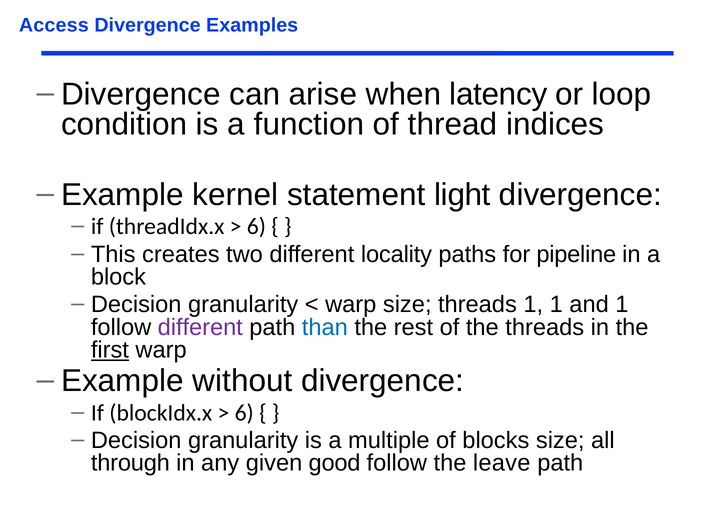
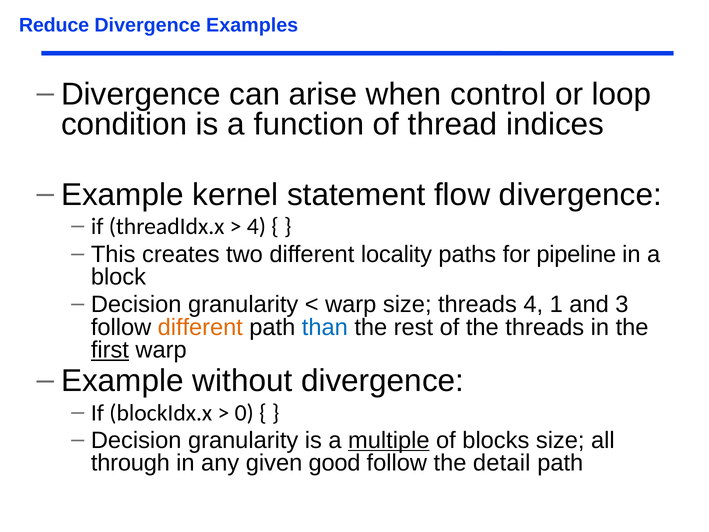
Access: Access -> Reduce
latency: latency -> control
light: light -> flow
6 at (256, 226): 6 -> 4
threads 1: 1 -> 4
and 1: 1 -> 3
different at (200, 327) colour: purple -> orange
6 at (244, 413): 6 -> 0
multiple underline: none -> present
leave: leave -> detail
